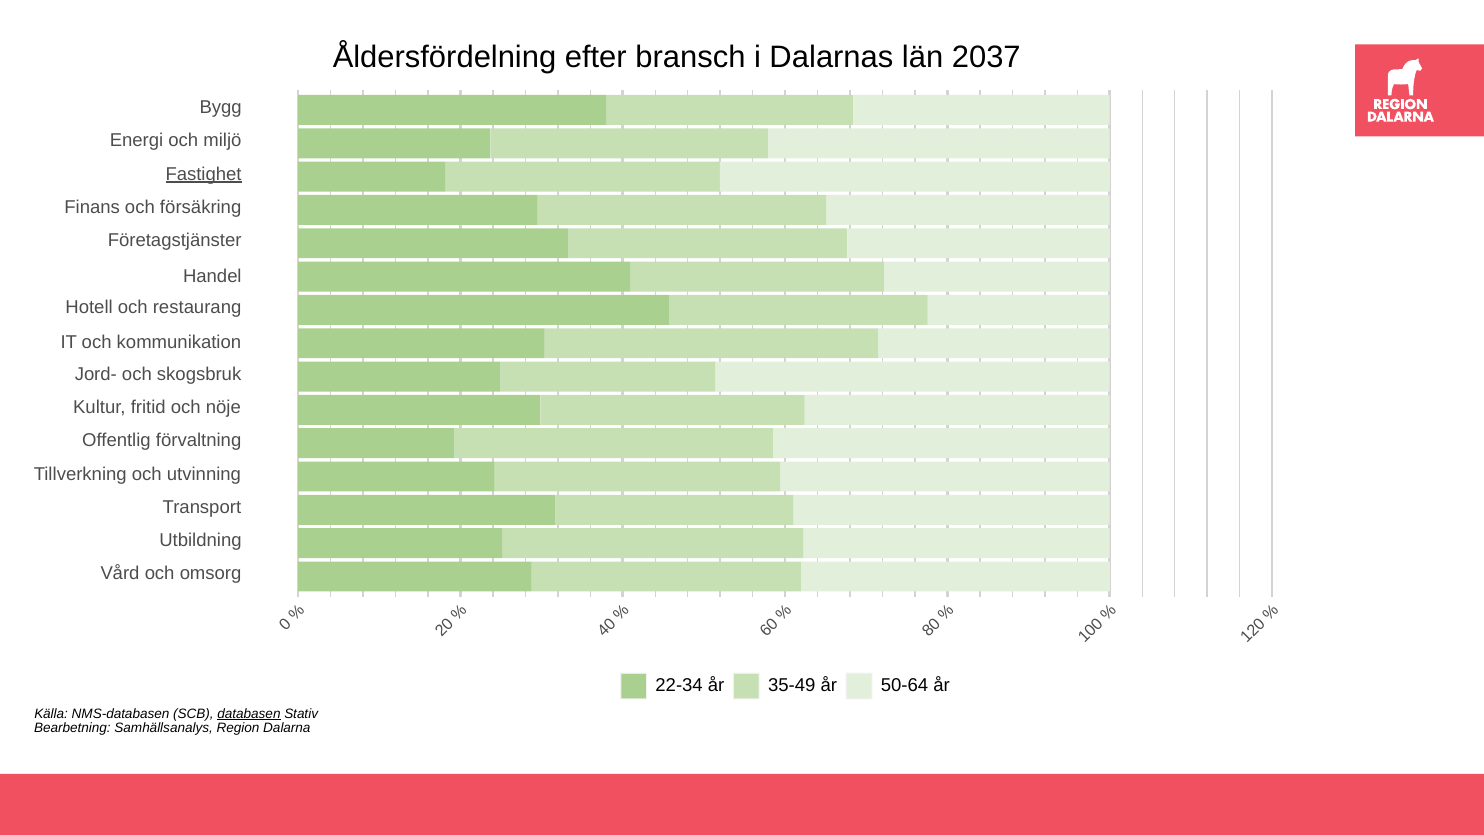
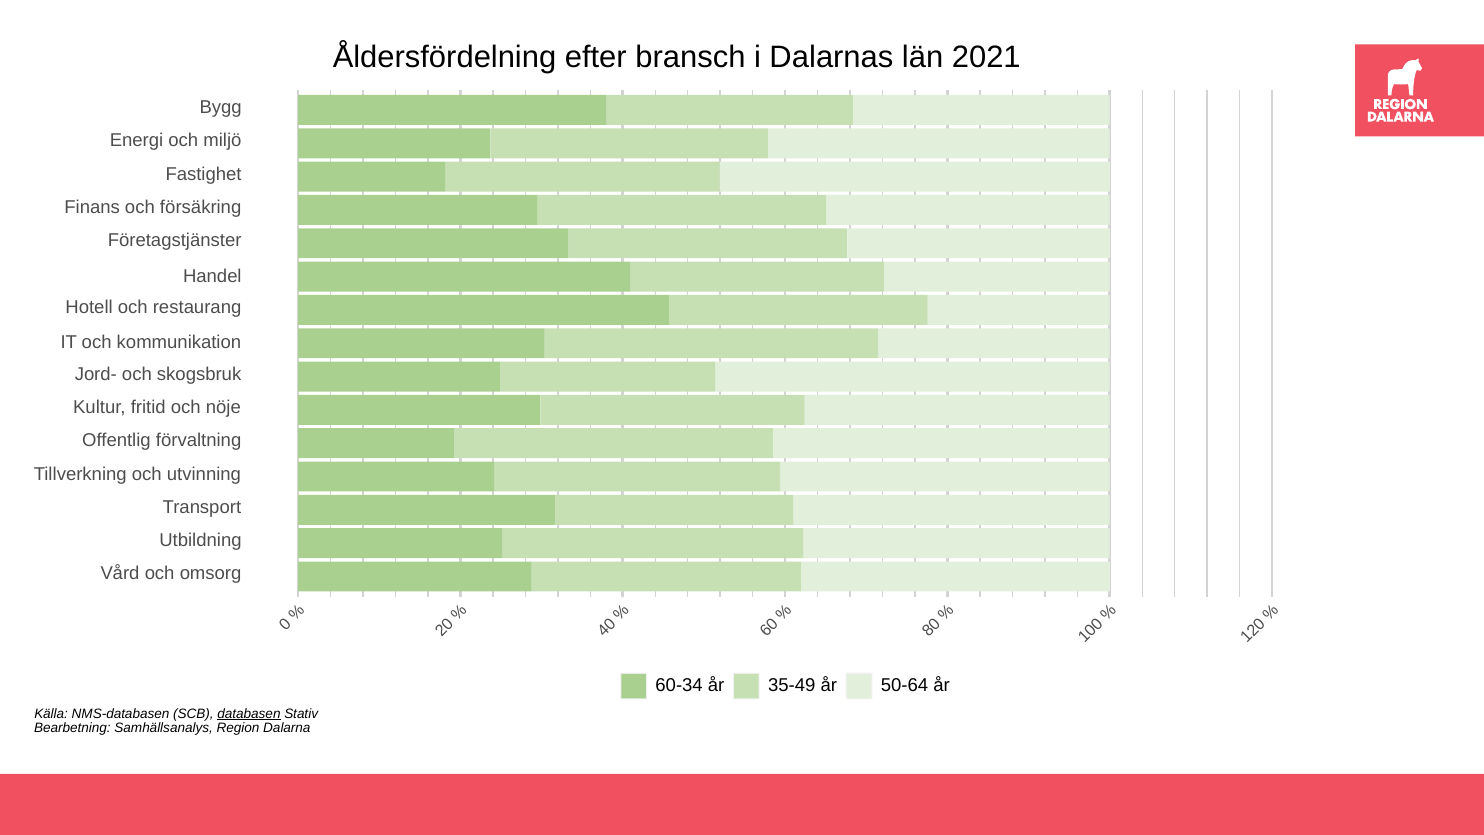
2037: 2037 -> 2021
Fastighet underline: present -> none
22-34: 22-34 -> 60-34
